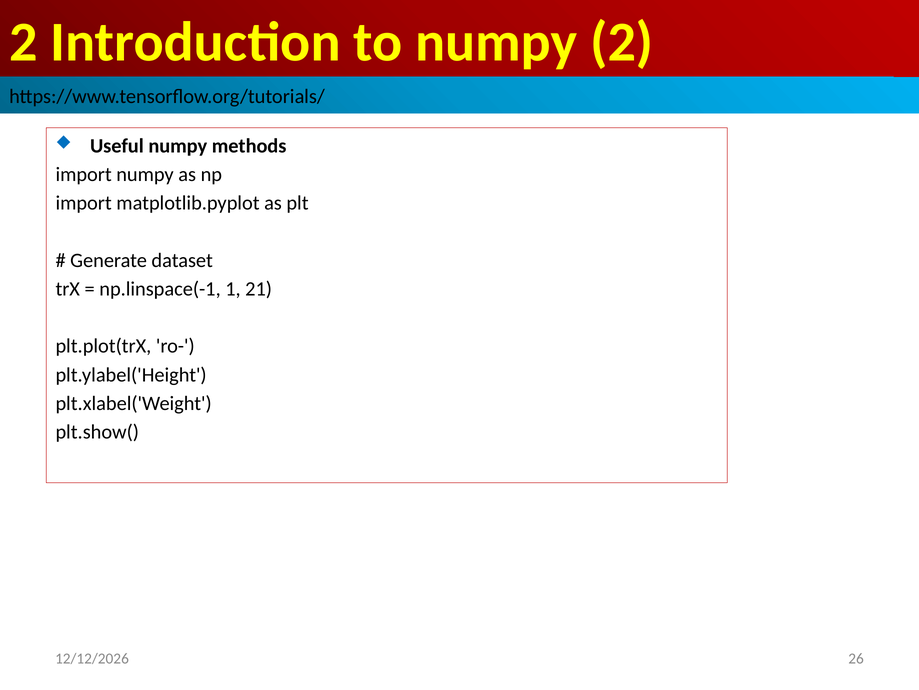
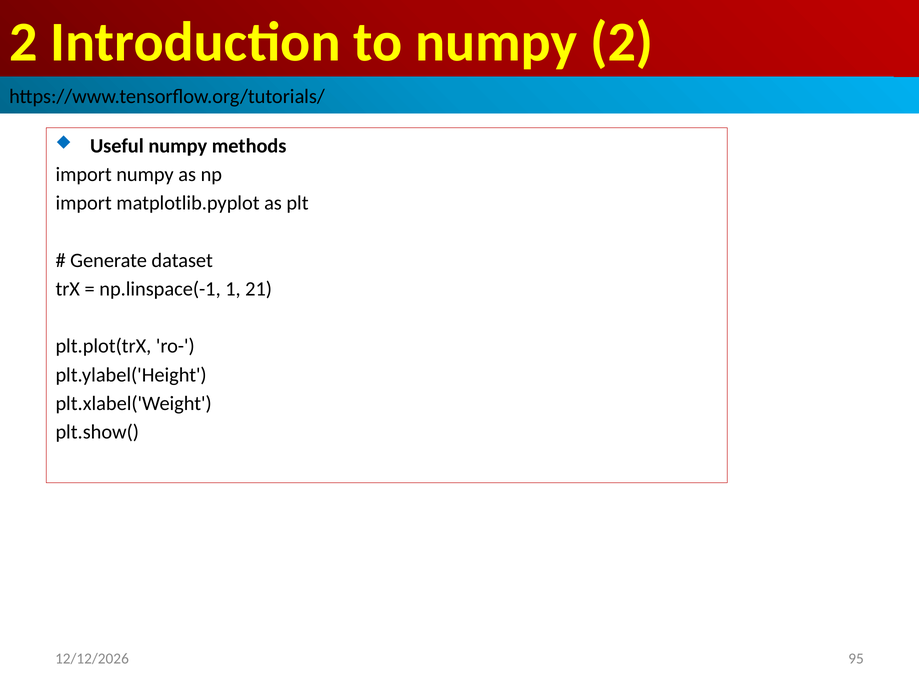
26: 26 -> 95
